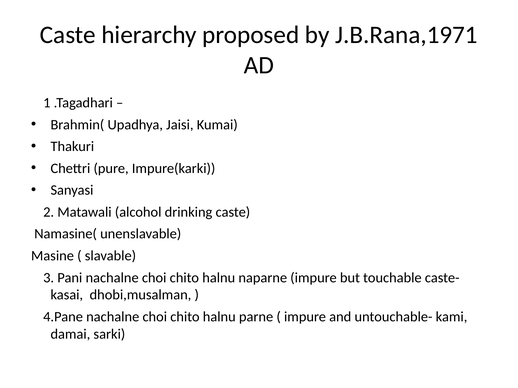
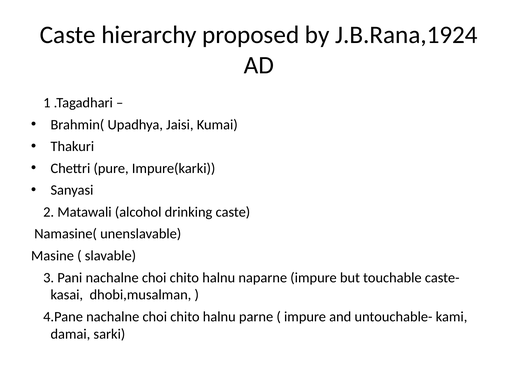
J.B.Rana,1971: J.B.Rana,1971 -> J.B.Rana,1924
